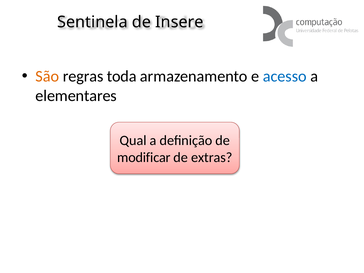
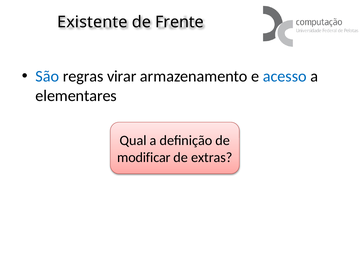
Sentinela: Sentinela -> Existente
Insere: Insere -> Frente
São colour: orange -> blue
toda: toda -> virar
